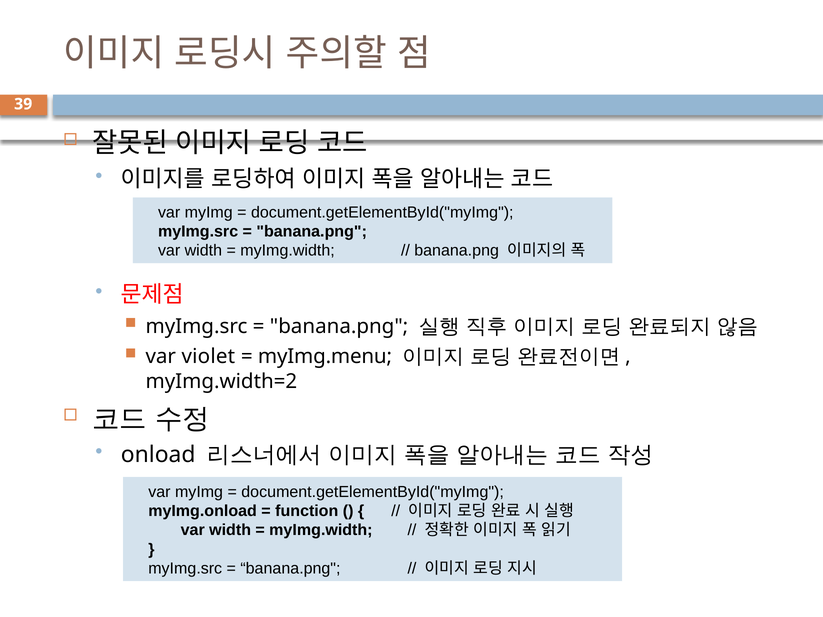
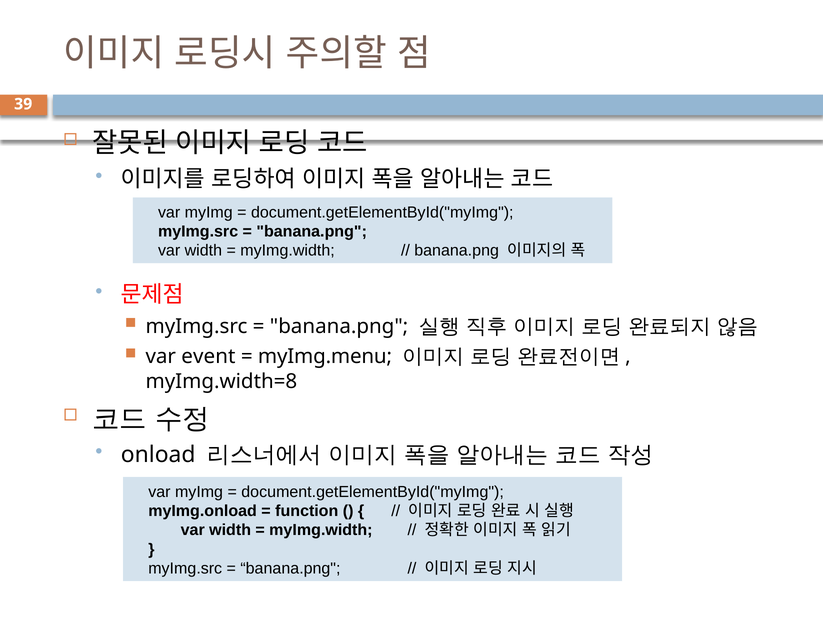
violet: violet -> event
myImg.width=2: myImg.width=2 -> myImg.width=8
